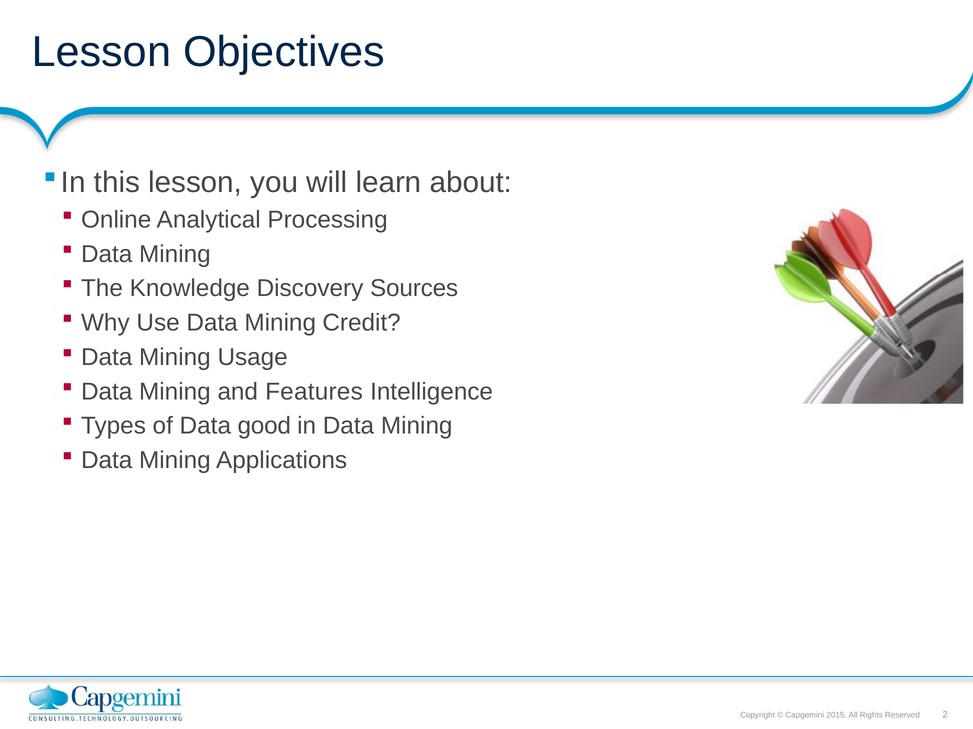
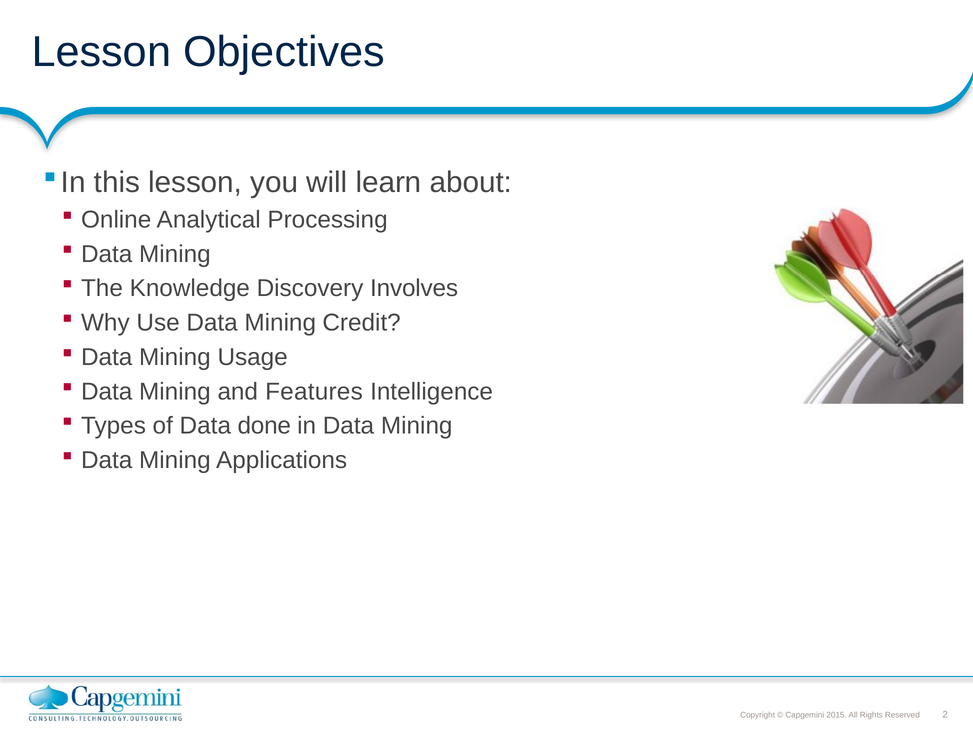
Sources: Sources -> Involves
good: good -> done
